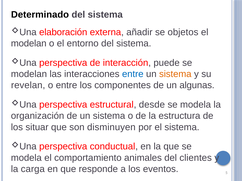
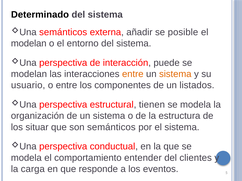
elaboración at (63, 32): elaboración -> semánticos
objetos: objetos -> posible
entre at (133, 74) colour: blue -> orange
revelan: revelan -> usuario
algunas: algunas -> listados
desde: desde -> tienen
son disminuyen: disminuyen -> semánticos
animales: animales -> entender
